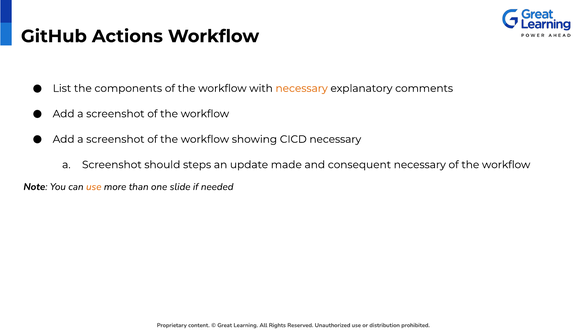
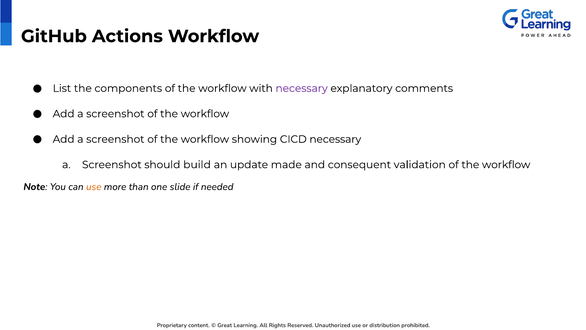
necessary at (302, 88) colour: orange -> purple
steps: steps -> build
consequent necessary: necessary -> validation
